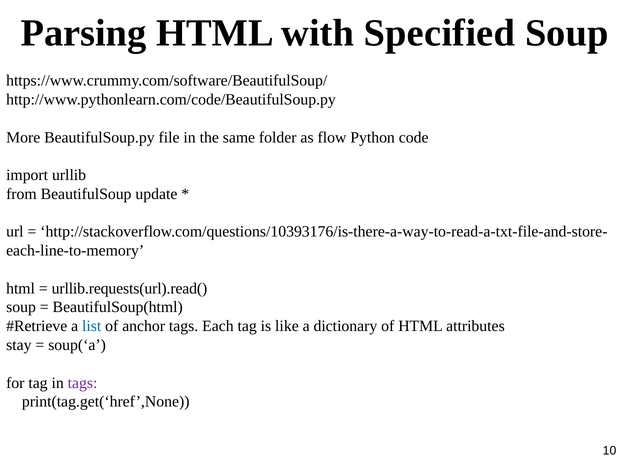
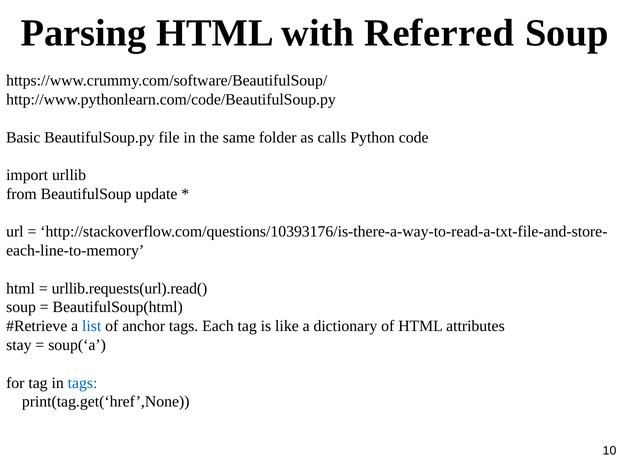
Specified: Specified -> Referred
More: More -> Basic
flow: flow -> calls
tags at (83, 383) colour: purple -> blue
